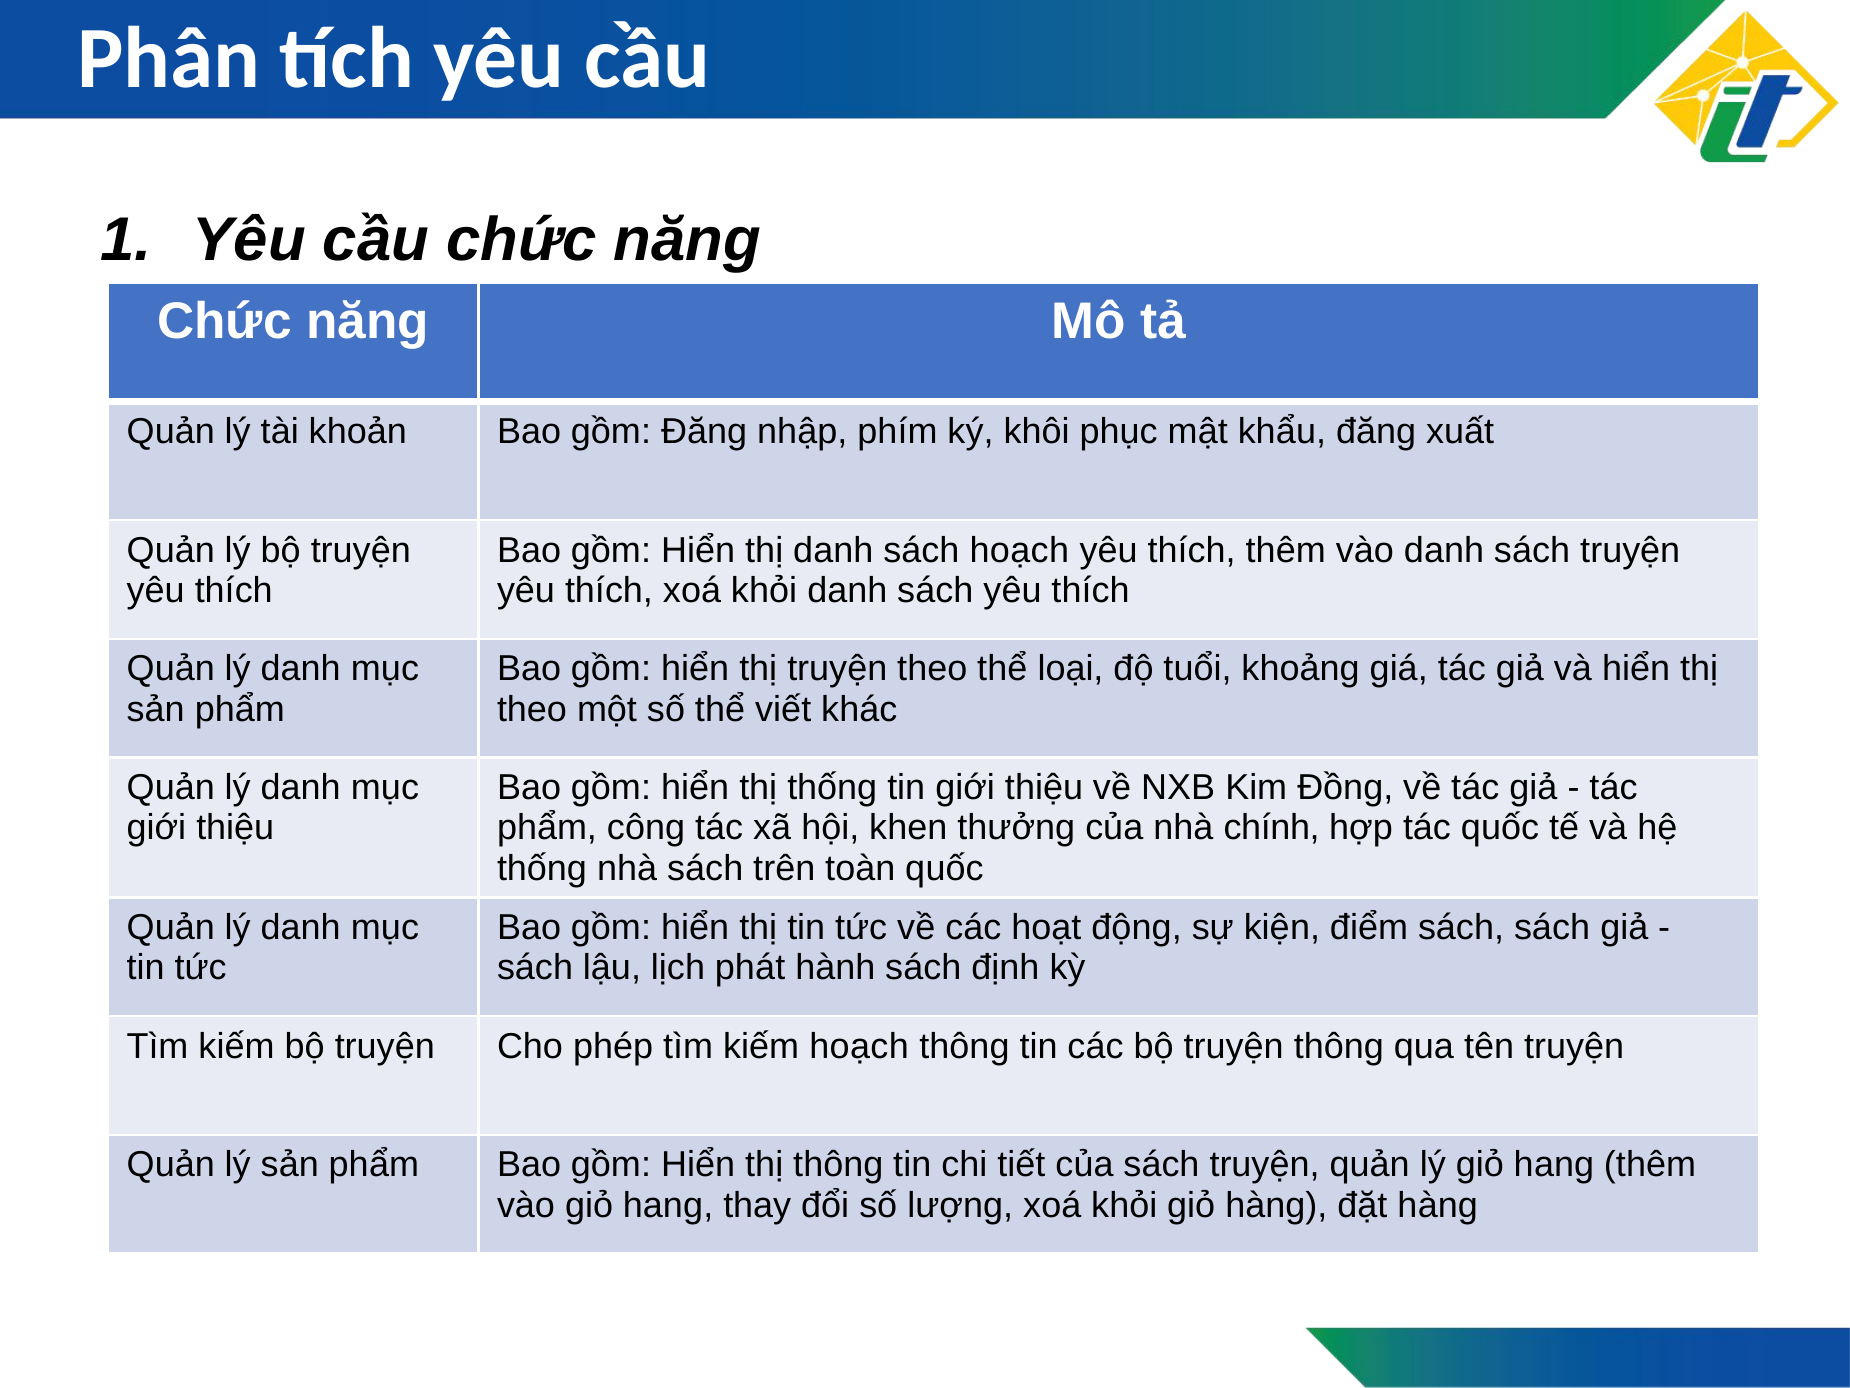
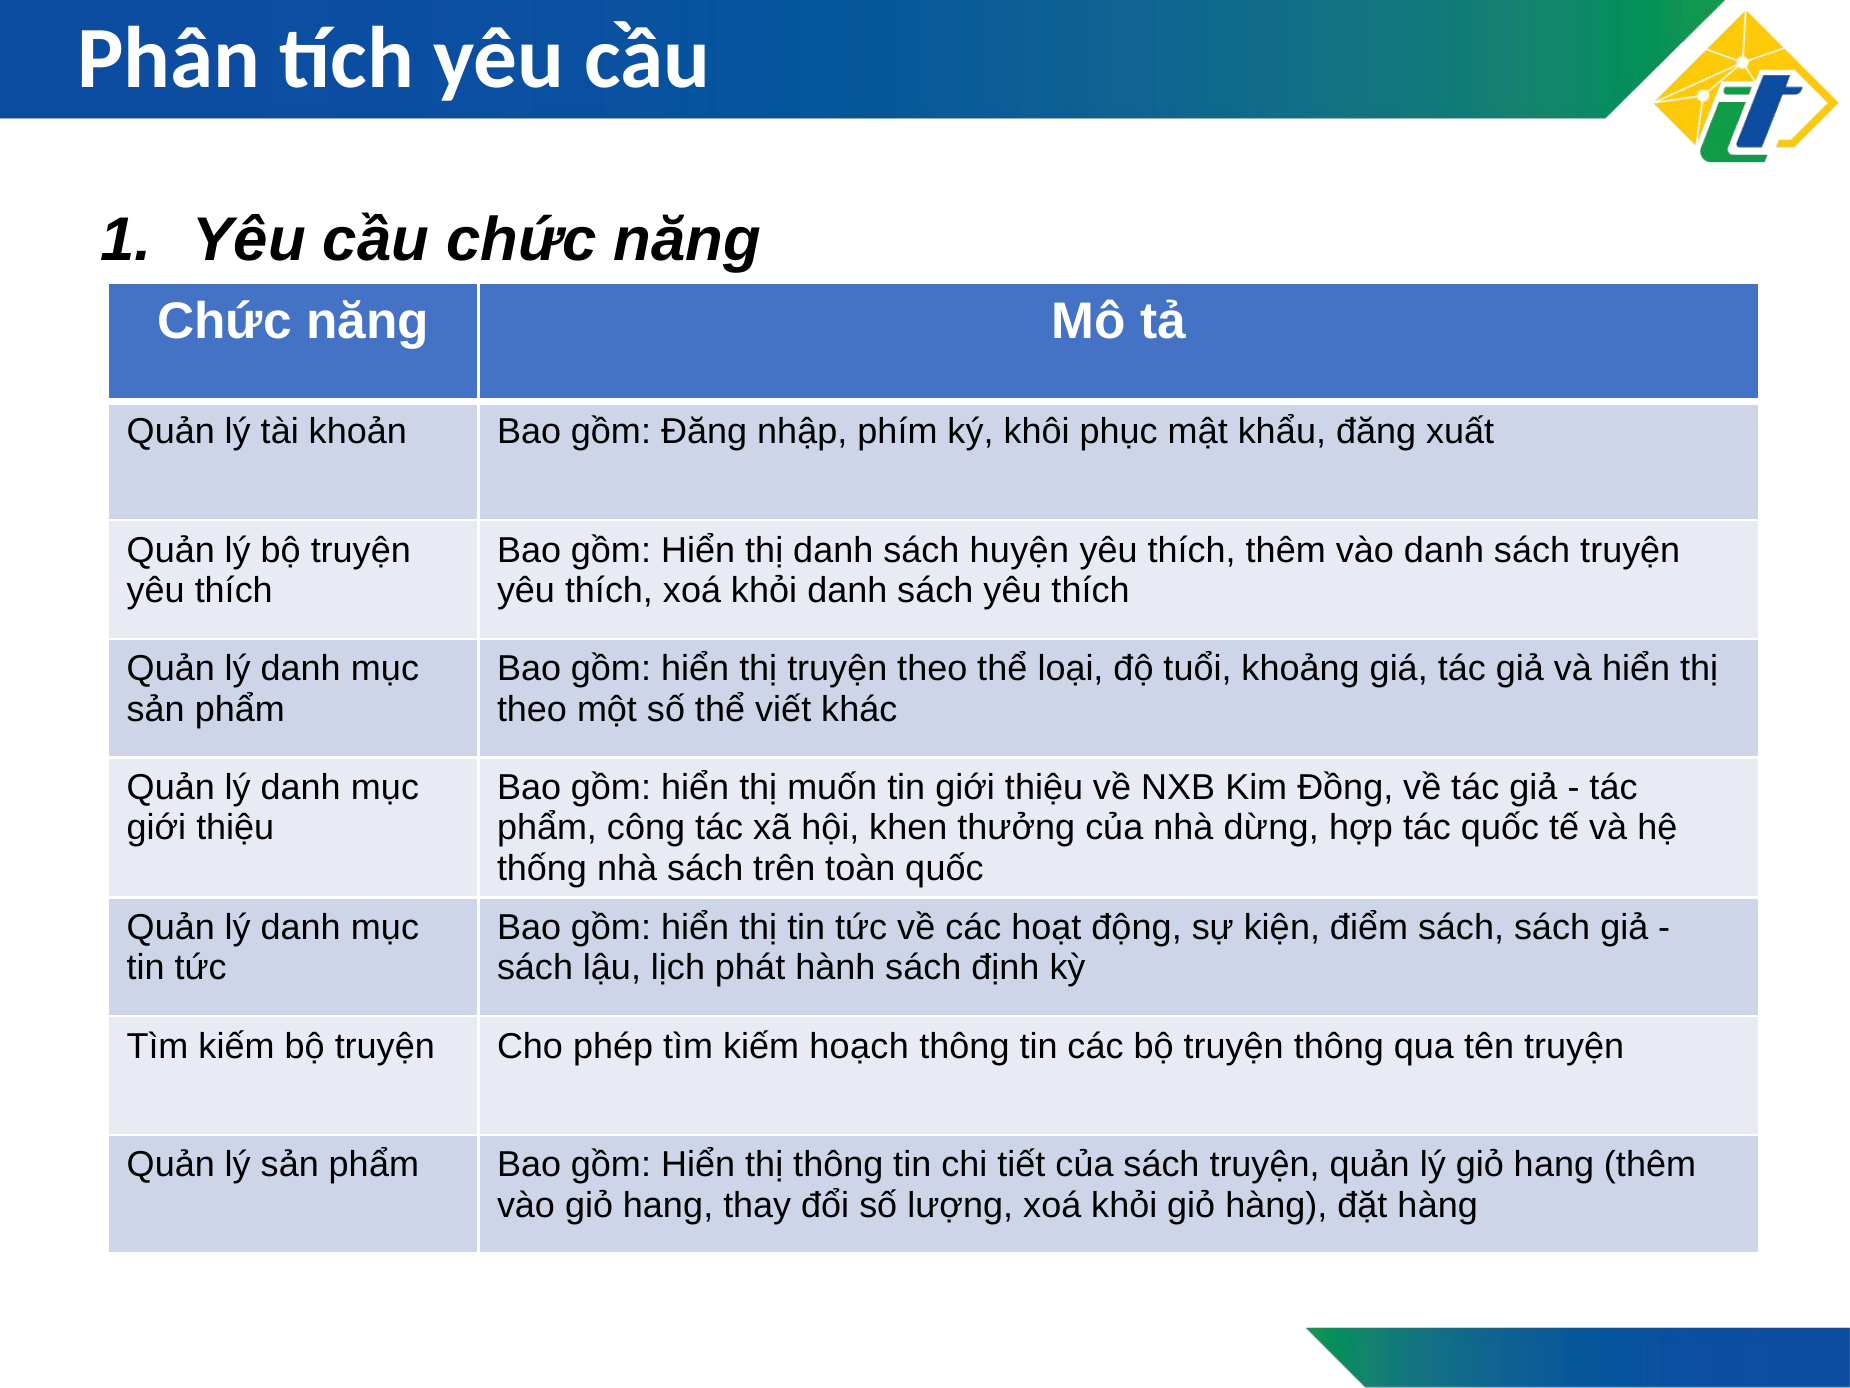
sách hoạch: hoạch -> huyện
thị thống: thống -> muốn
chính: chính -> dừng
